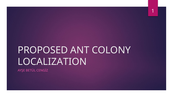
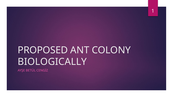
LOCALIZATION: LOCALIZATION -> BIOLOGICALLY
